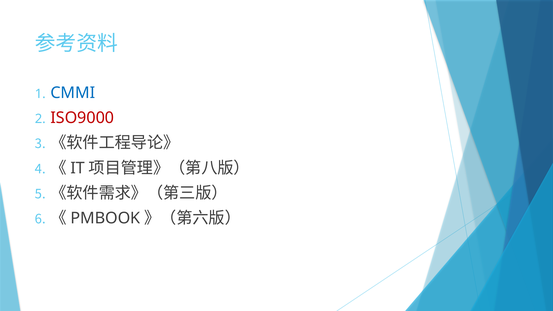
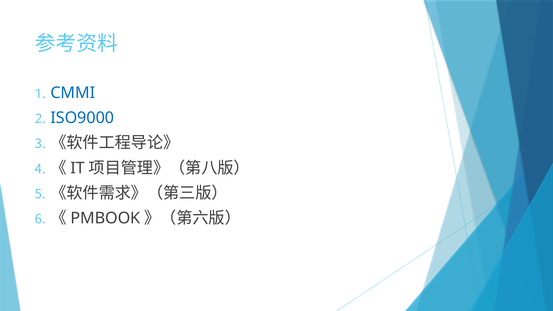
ISO9000 colour: red -> blue
